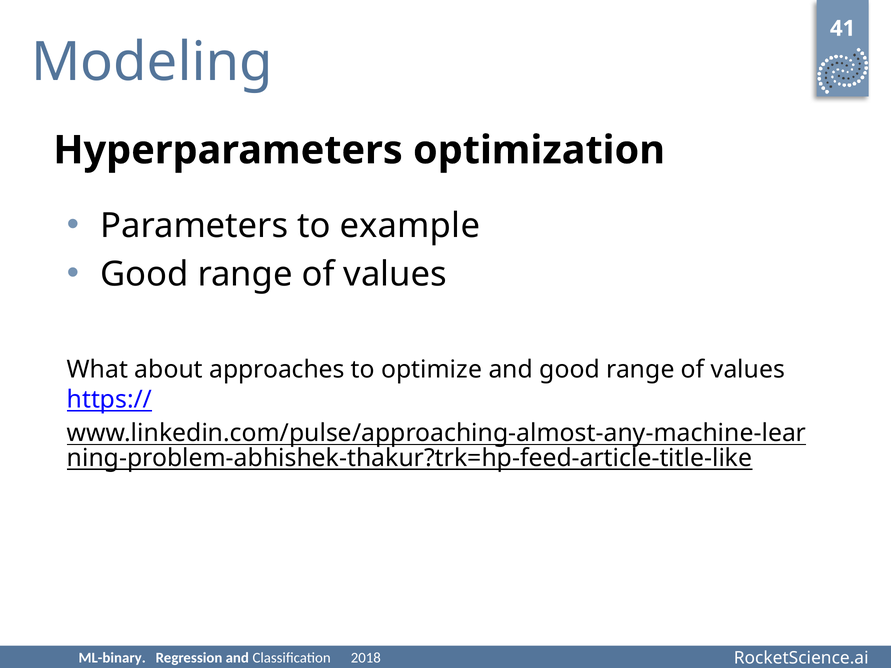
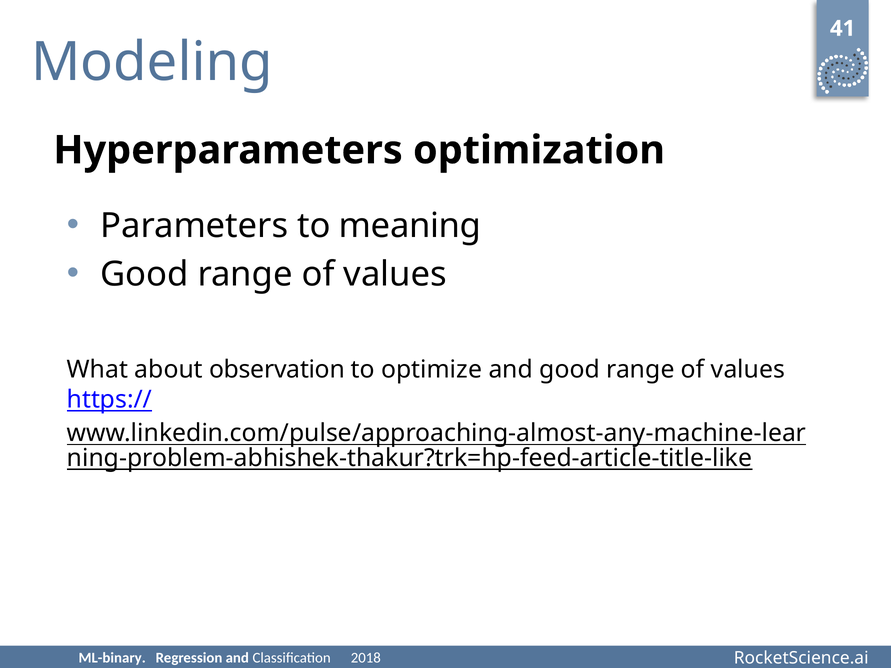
example: example -> meaning
approaches: approaches -> observation
